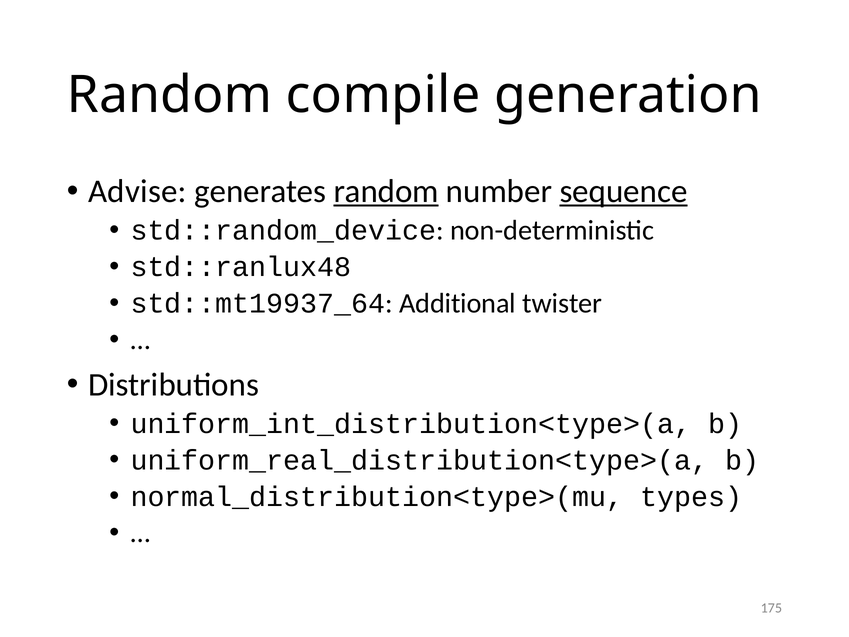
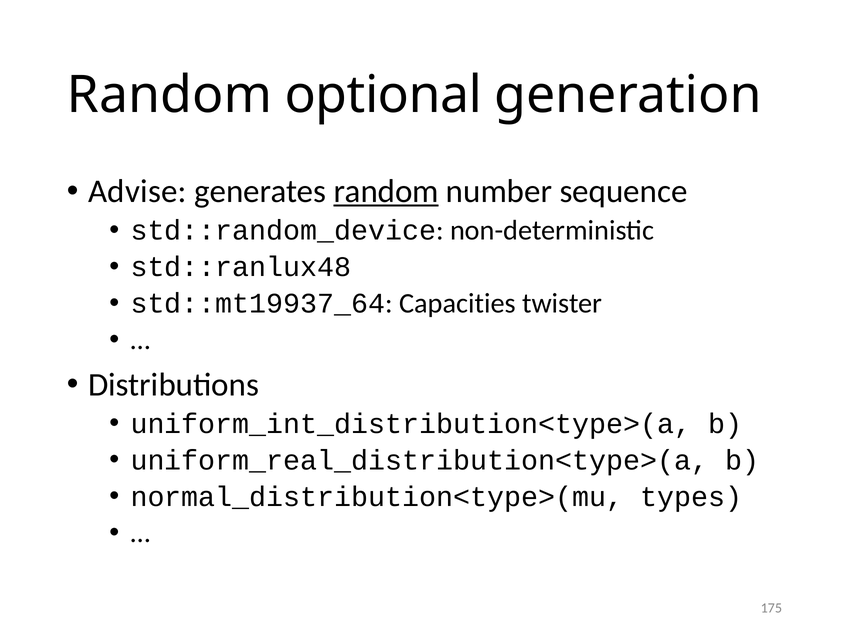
compile: compile -> optional
sequence underline: present -> none
Additional: Additional -> Capacities
